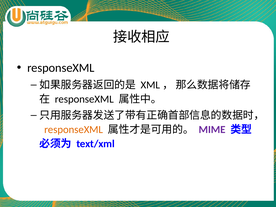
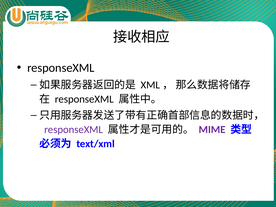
responseXML at (74, 130) colour: orange -> purple
